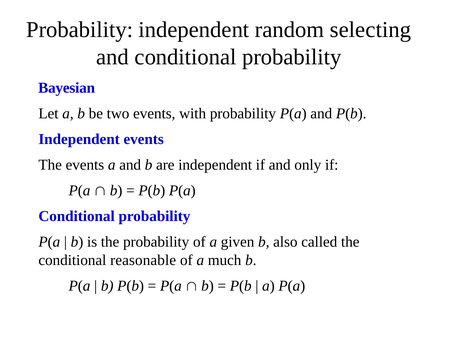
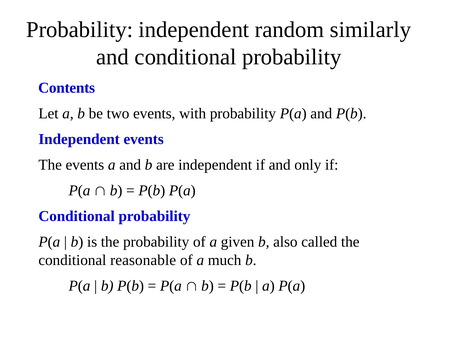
selecting: selecting -> similarly
Bayesian: Bayesian -> Contents
